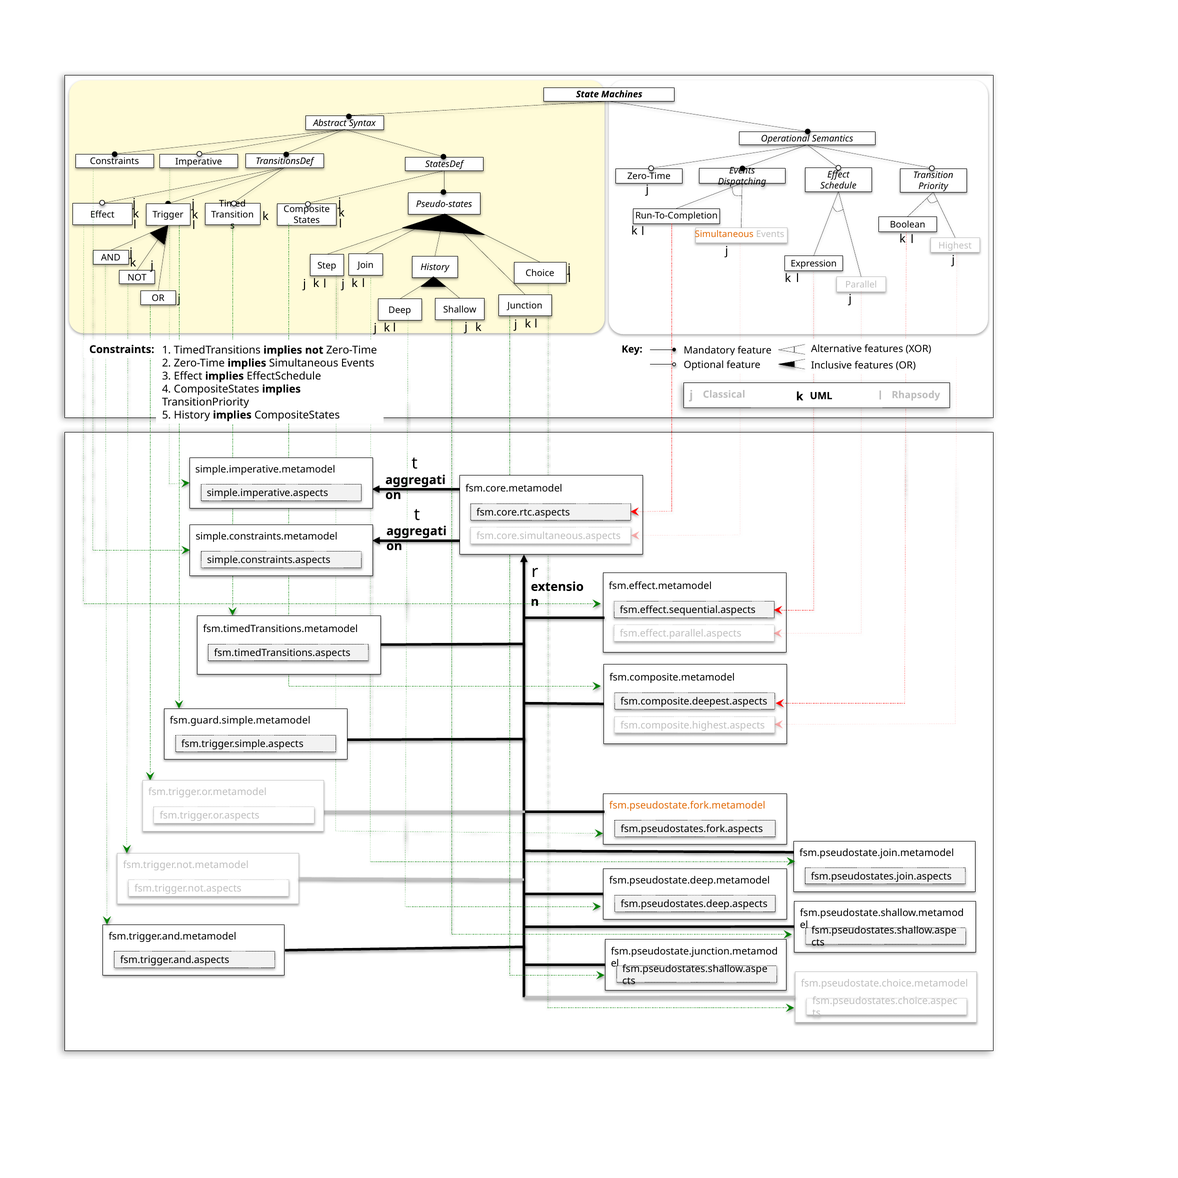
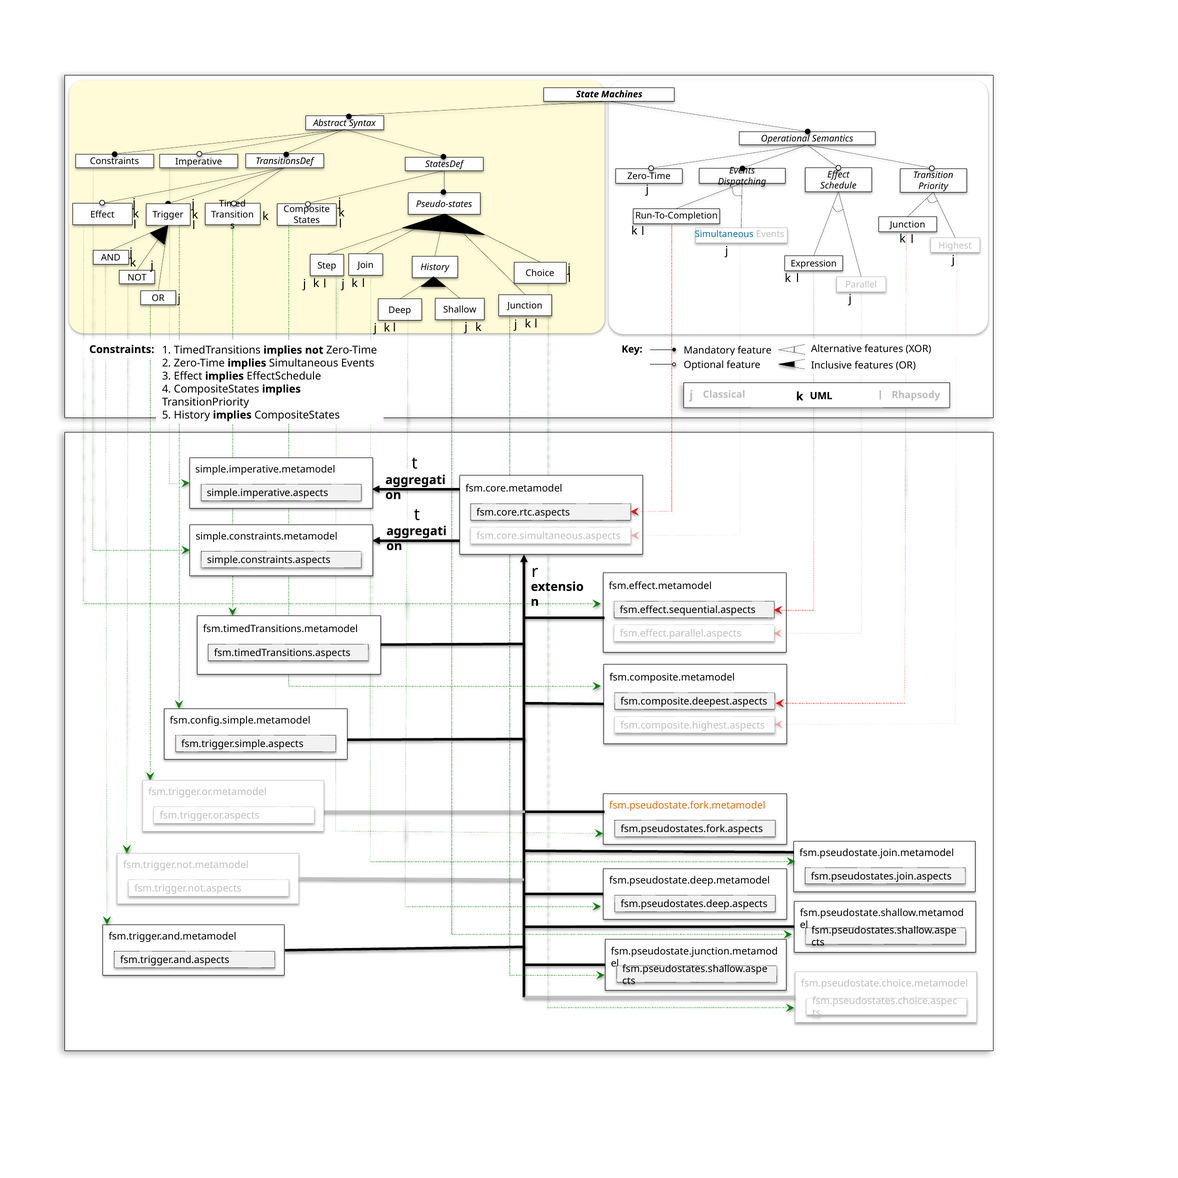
Boolean at (908, 225): Boolean -> Junction
Simultaneous at (724, 234) colour: orange -> blue
fsm.guard.simple.metamodel: fsm.guard.simple.metamodel -> fsm.config.simple.metamodel
